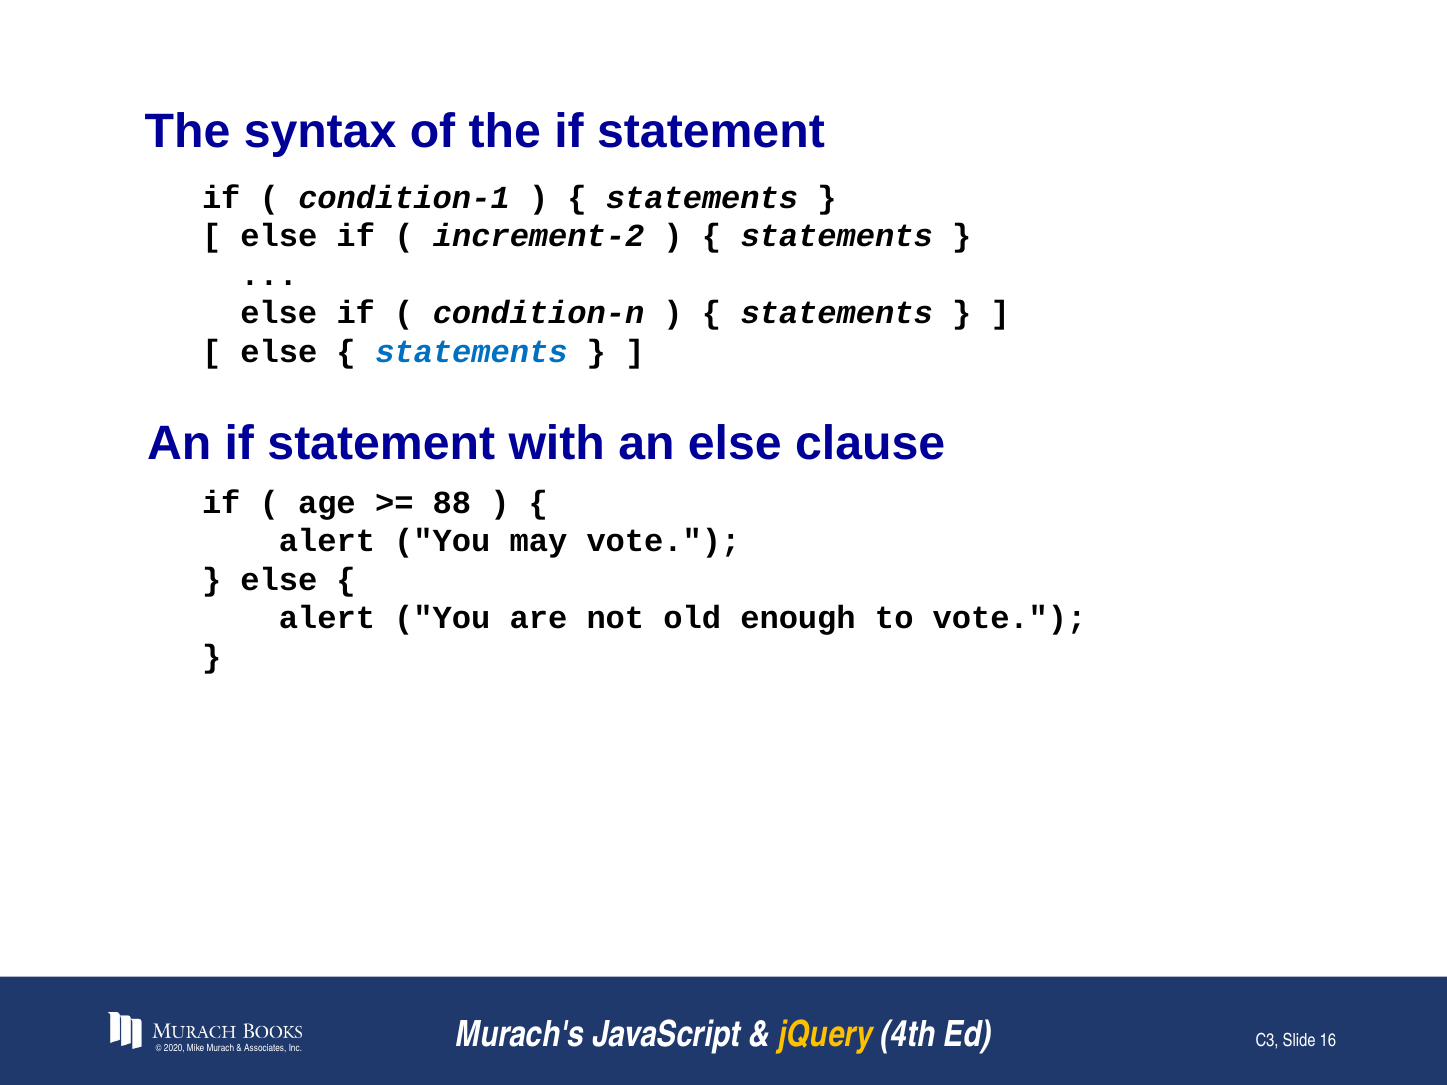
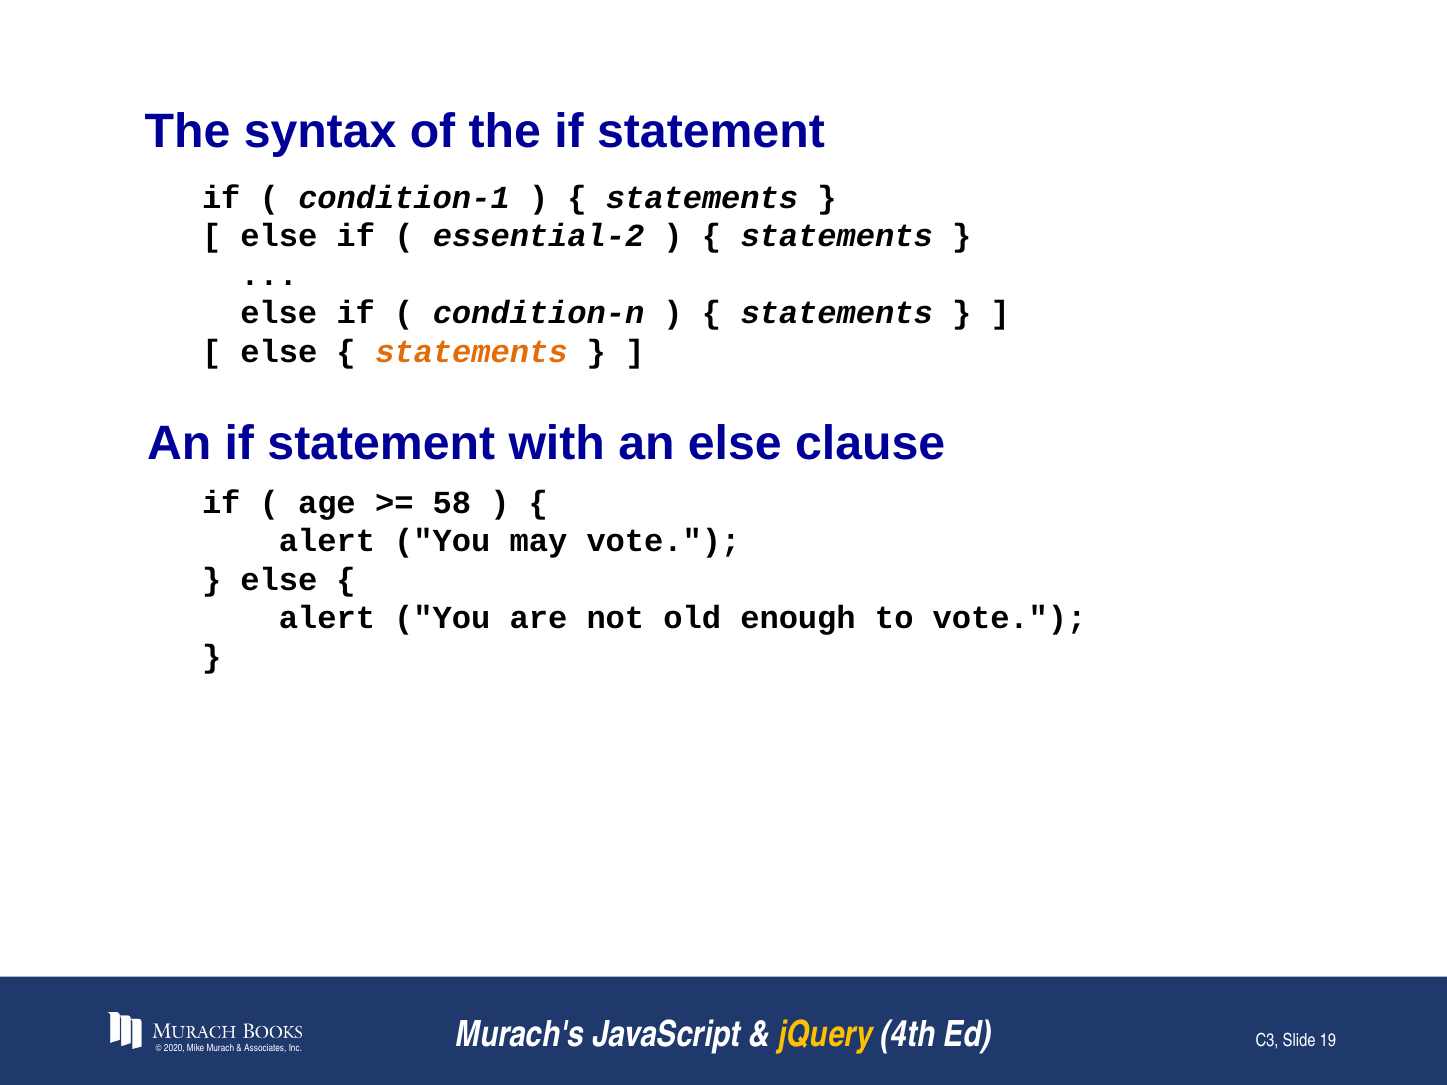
increment-2: increment-2 -> essential-2
statements at (471, 352) colour: blue -> orange
88: 88 -> 58
16: 16 -> 19
